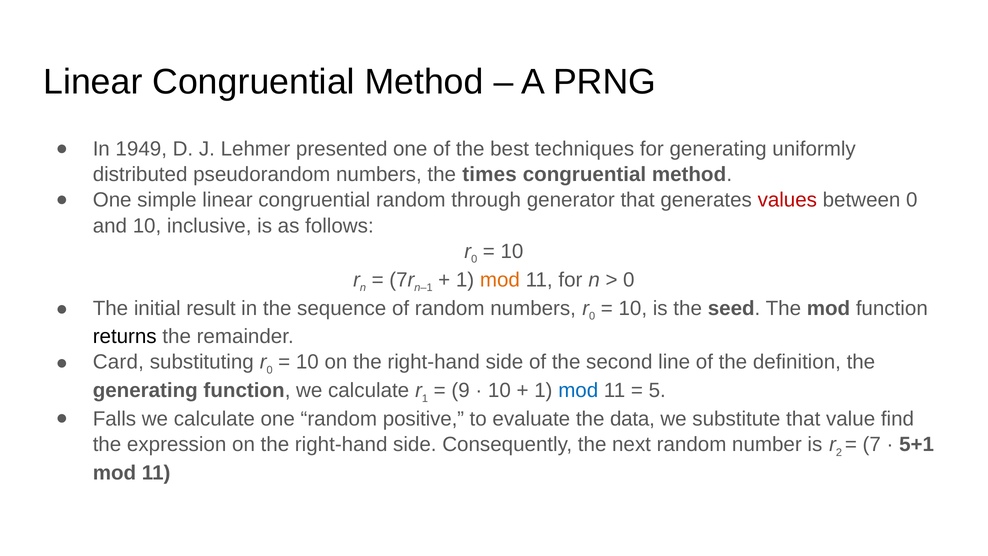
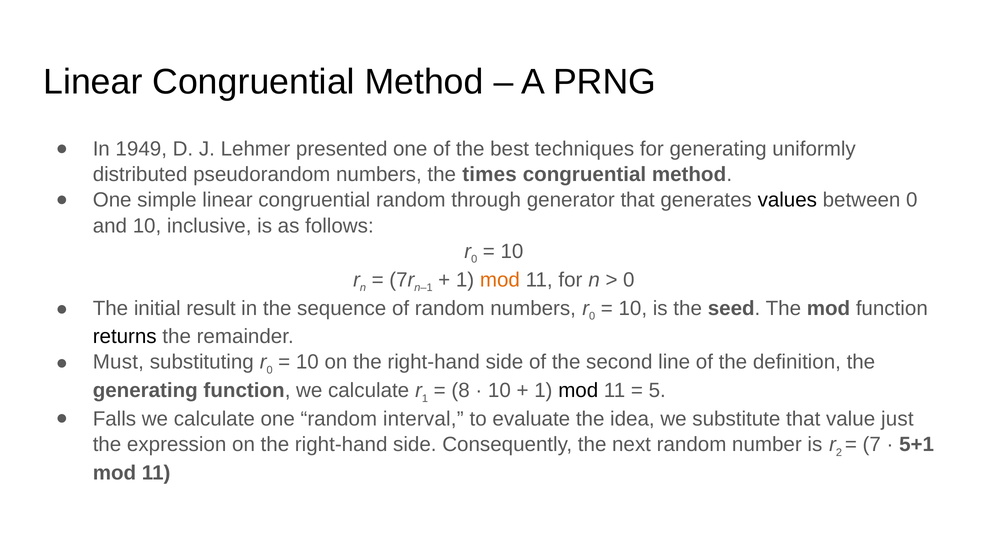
values colour: red -> black
Card: Card -> Must
9: 9 -> 8
mod at (578, 390) colour: blue -> black
positive: positive -> interval
data: data -> idea
find: find -> just
